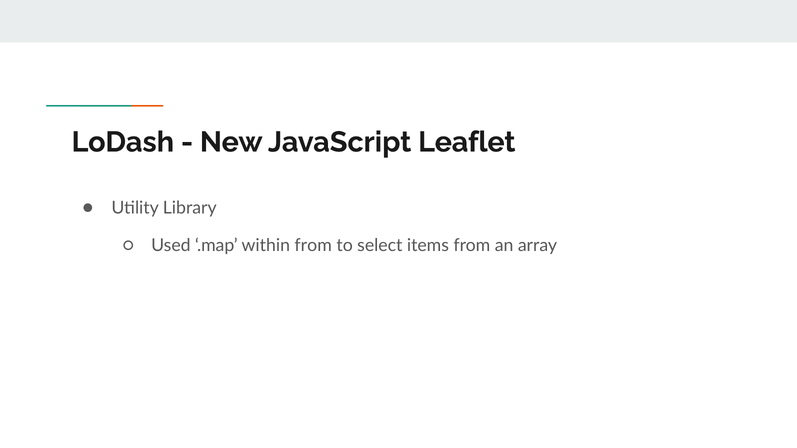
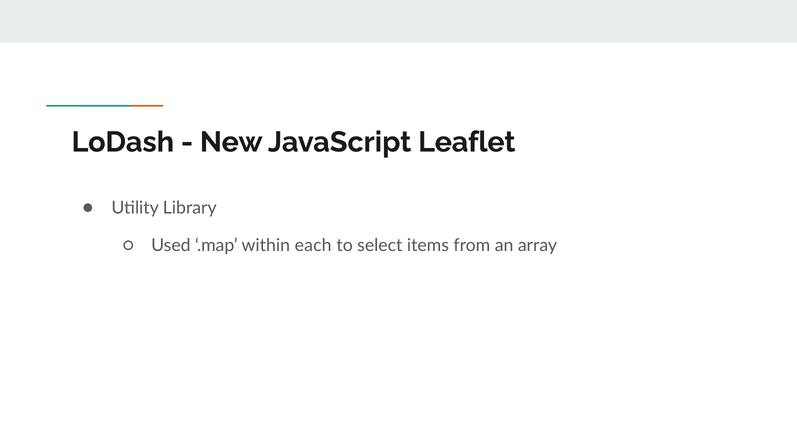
within from: from -> each
